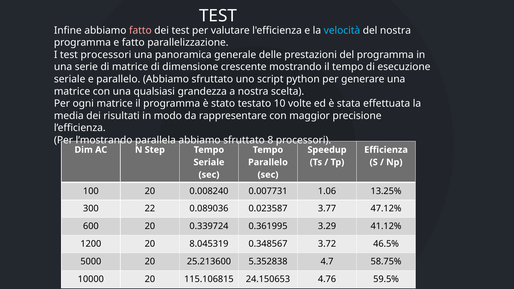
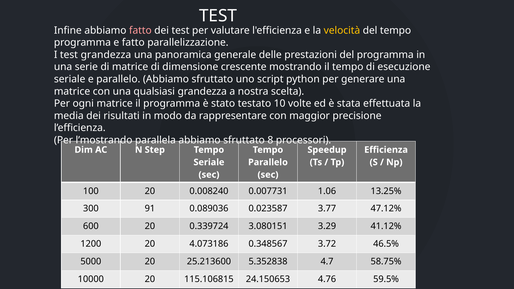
velocità colour: light blue -> yellow
del nostra: nostra -> tempo
test processori: processori -> grandezza
22: 22 -> 91
0.361995: 0.361995 -> 3.080151
8.045319: 8.045319 -> 4.073186
